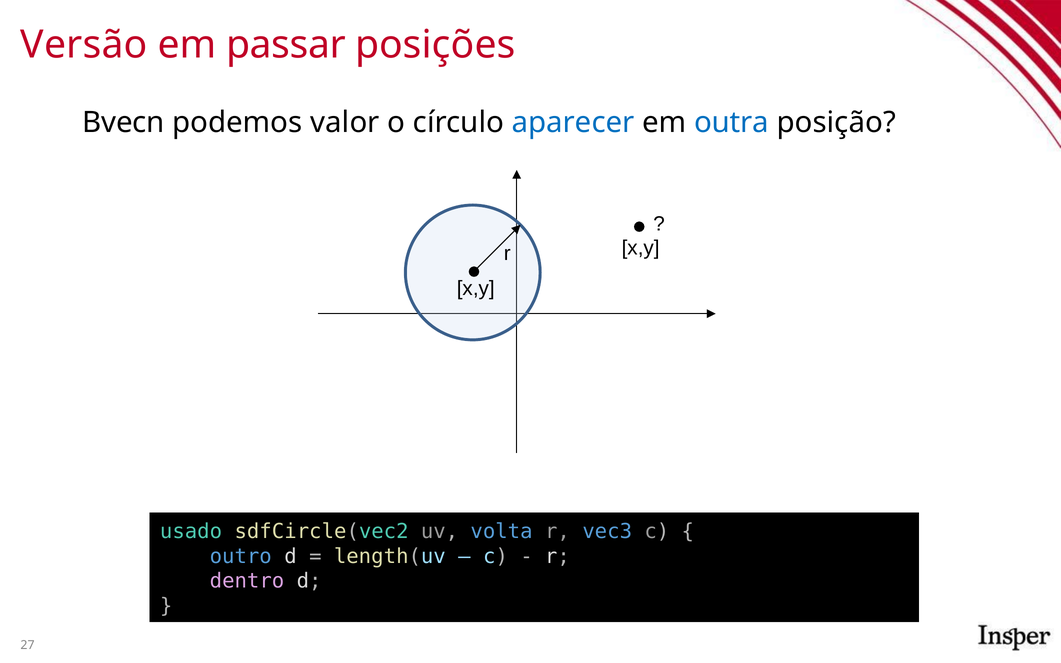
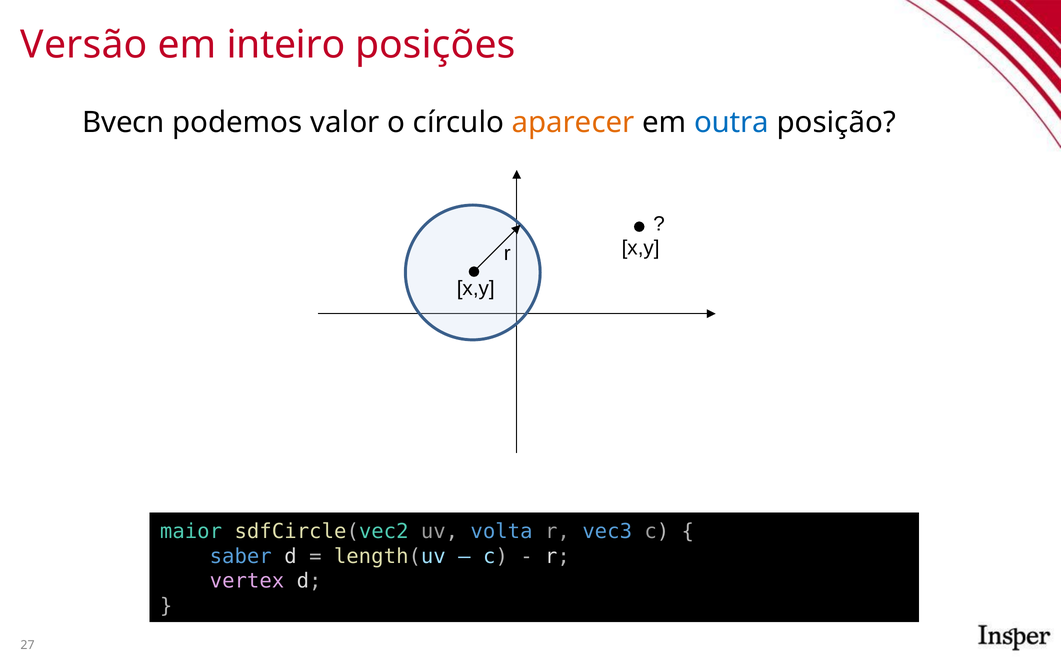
passar: passar -> inteiro
aparecer colour: blue -> orange
usado: usado -> maior
outro: outro -> saber
dentro: dentro -> vertex
